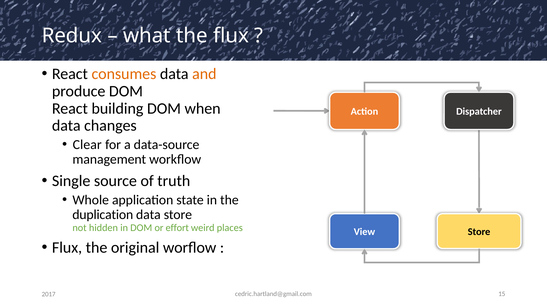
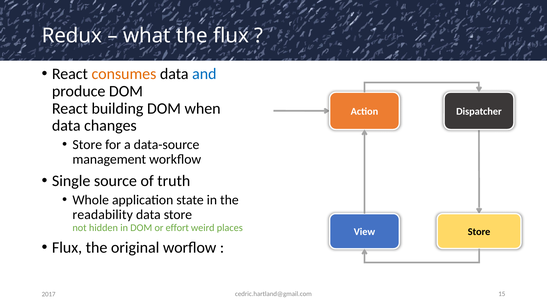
and colour: orange -> blue
Clear at (87, 144): Clear -> Store
duplication: duplication -> readability
